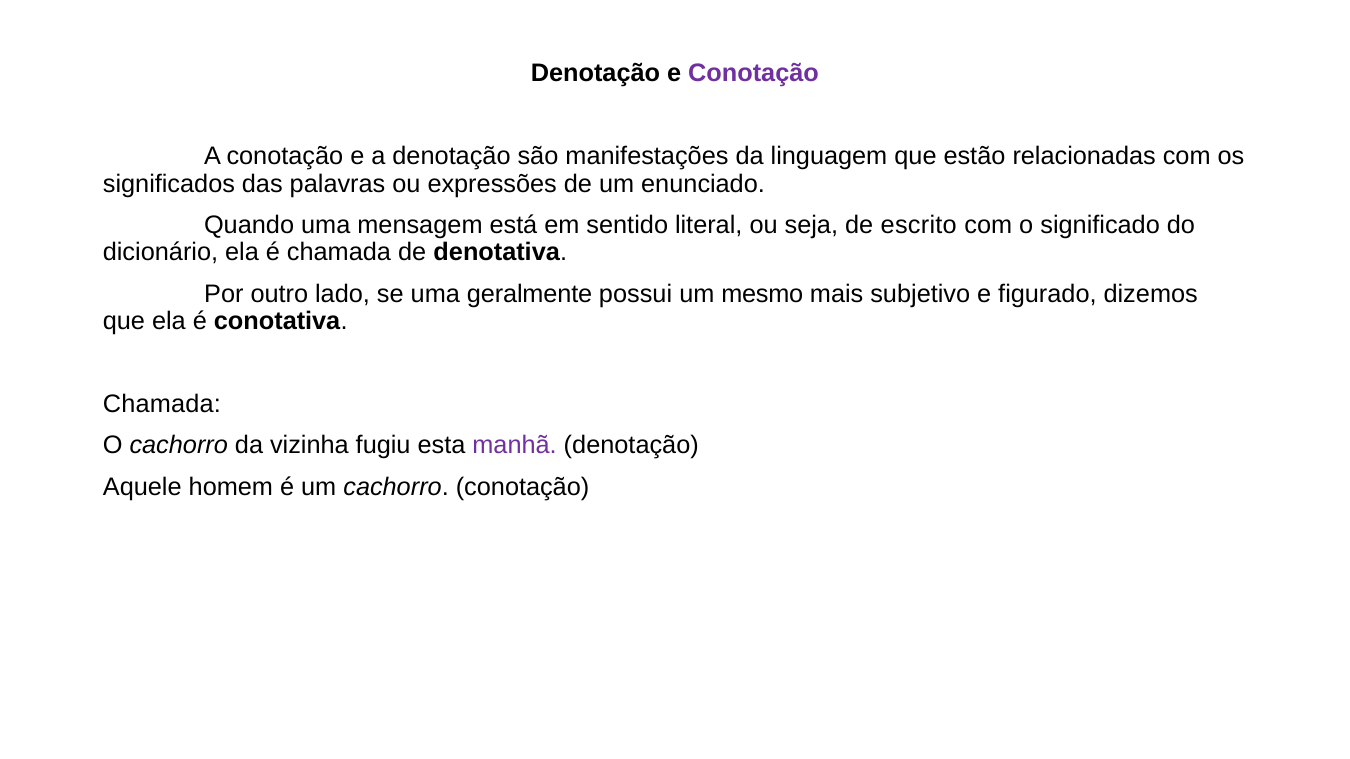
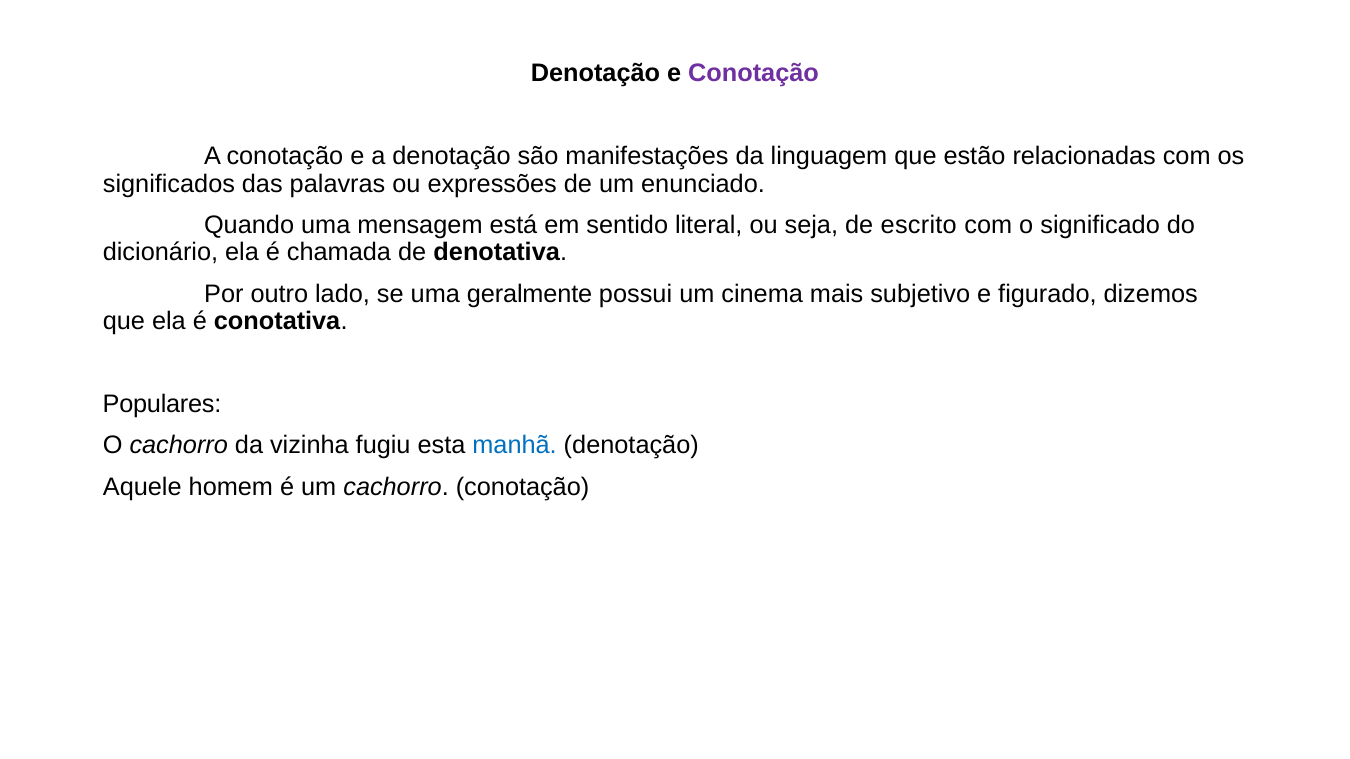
mesmo: mesmo -> cinema
Chamada at (162, 404): Chamada -> Populares
manhã colour: purple -> blue
